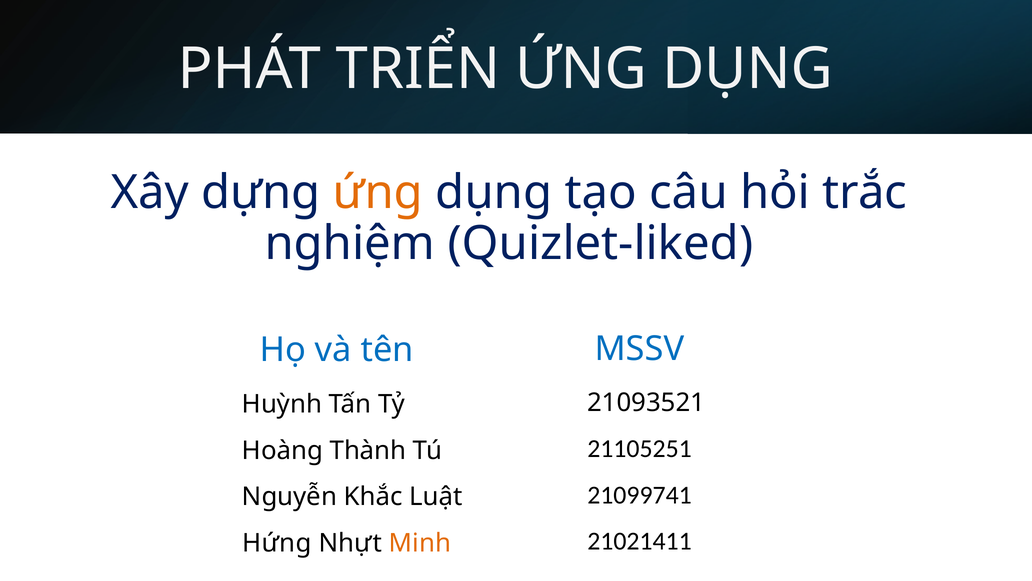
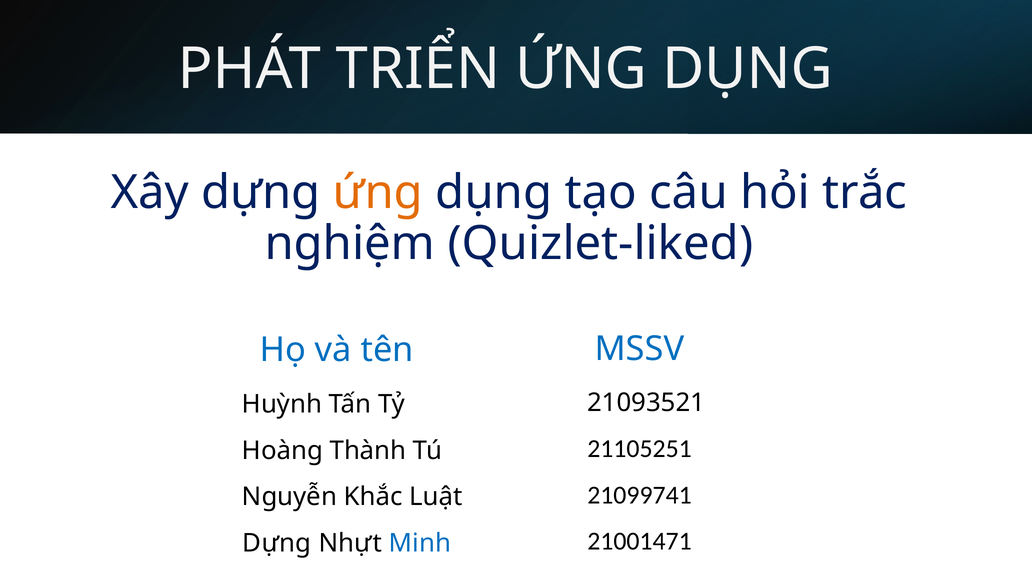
21021411: 21021411 -> 21001471
Hứng at (277, 543): Hứng -> Dựng
Minh colour: orange -> blue
